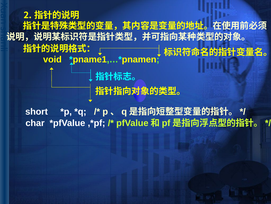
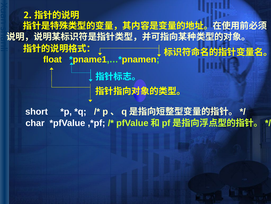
void: void -> float
